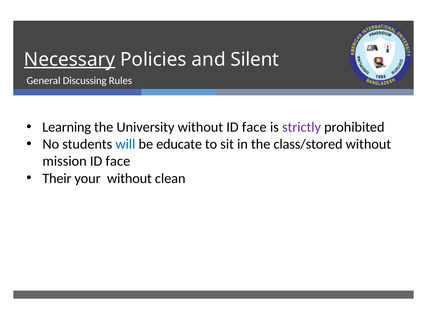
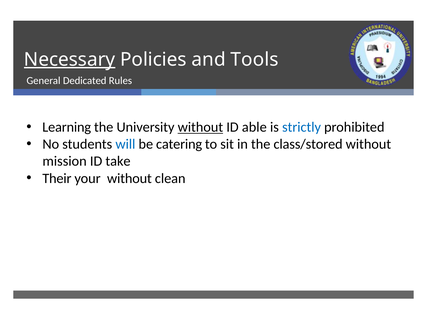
Silent: Silent -> Tools
Discussing: Discussing -> Dedicated
without at (200, 127) underline: none -> present
face at (254, 127): face -> able
strictly colour: purple -> blue
educate: educate -> catering
face at (118, 161): face -> take
